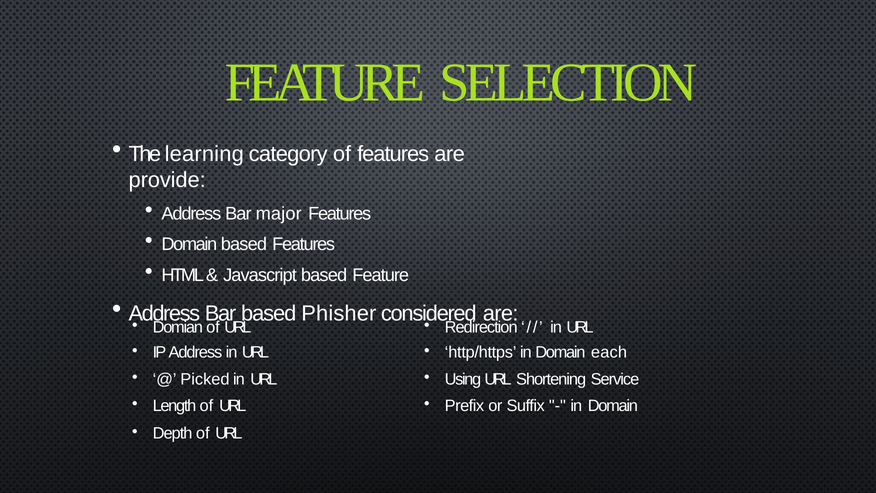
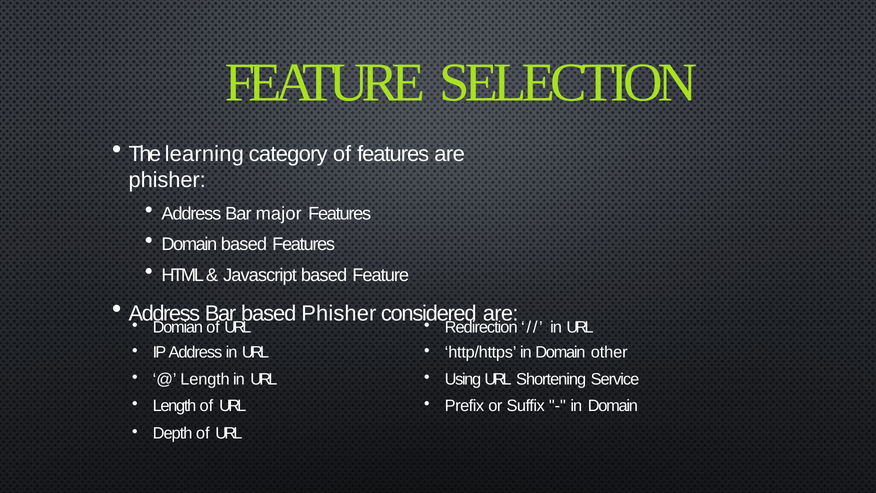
provide at (167, 180): provide -> phisher
each: each -> other
Picked at (205, 379): Picked -> Length
